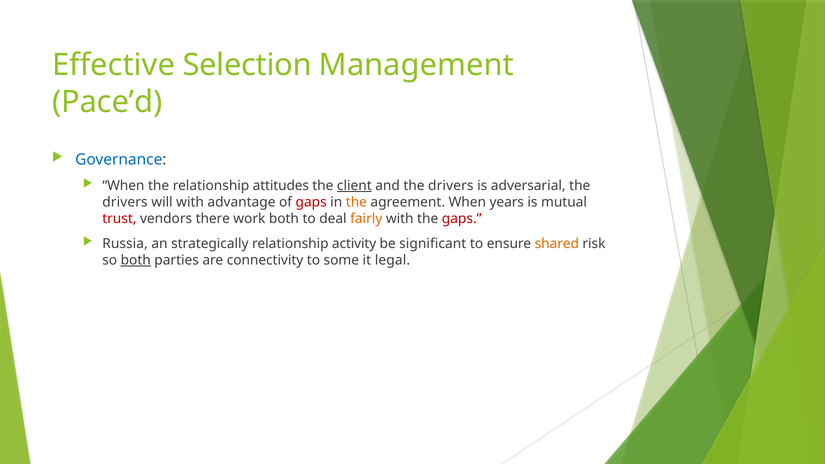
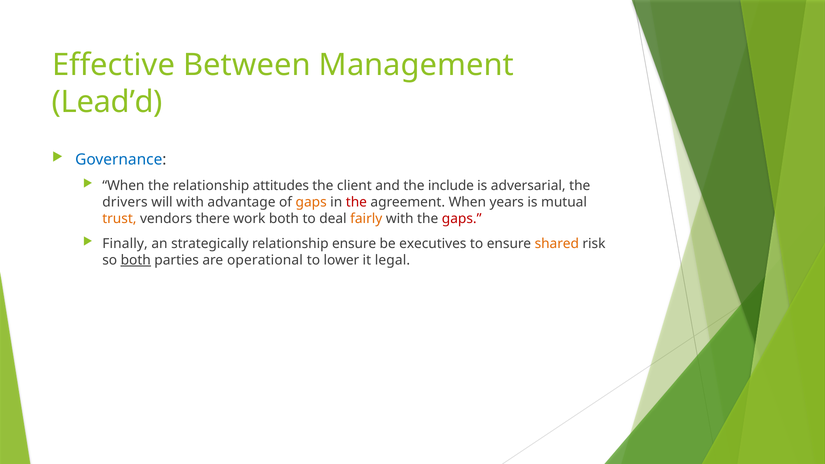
Selection: Selection -> Between
Pace’d: Pace’d -> Lead’d
client underline: present -> none
and the drivers: drivers -> include
gaps at (311, 202) colour: red -> orange
the at (356, 202) colour: orange -> red
trust colour: red -> orange
Russia: Russia -> Finally
relationship activity: activity -> ensure
significant: significant -> executives
connectivity: connectivity -> operational
some: some -> lower
